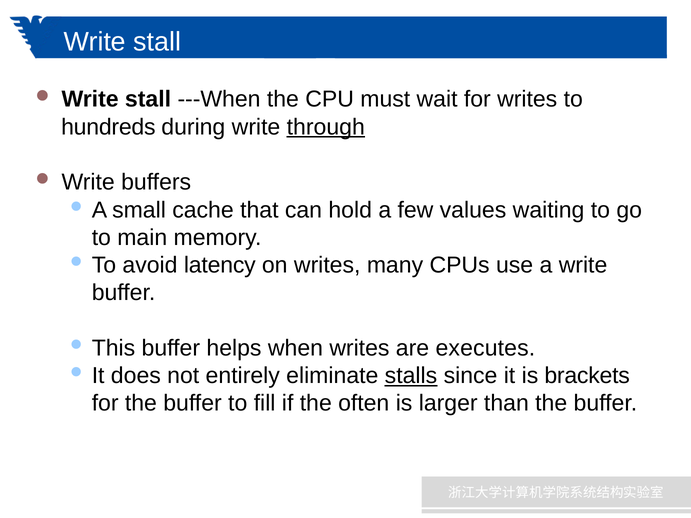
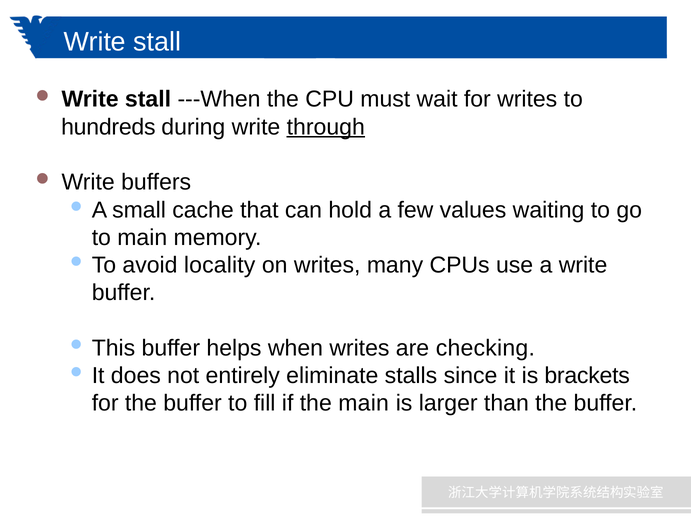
latency: latency -> locality
executes: executes -> checking
stalls underline: present -> none
the often: often -> main
